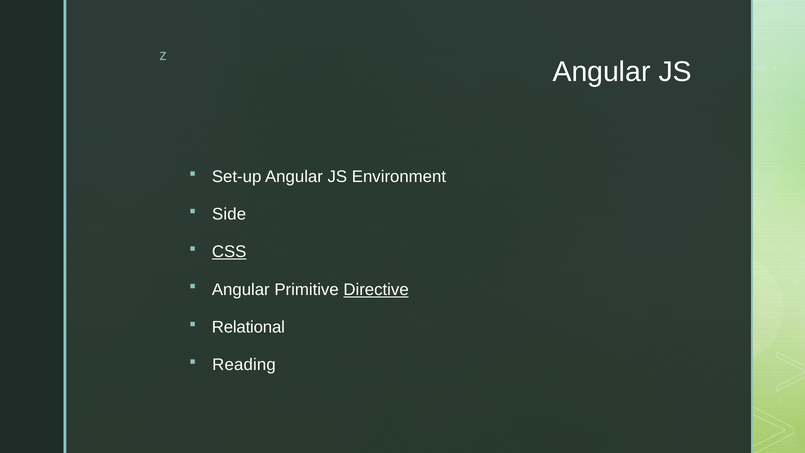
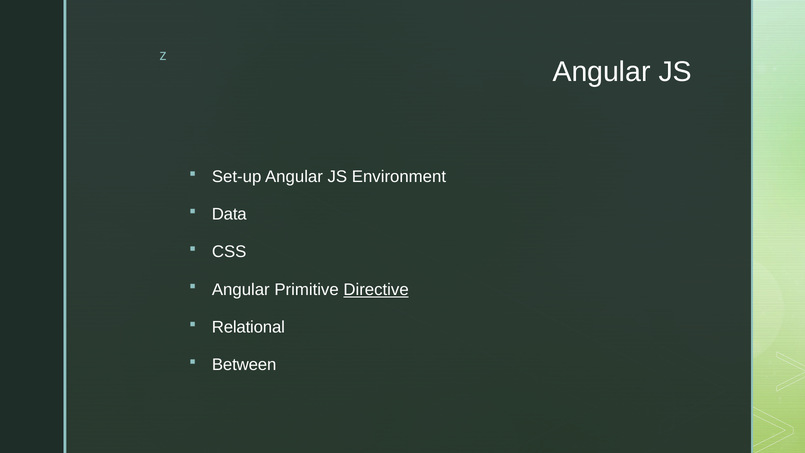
Side: Side -> Data
CSS underline: present -> none
Reading: Reading -> Between
